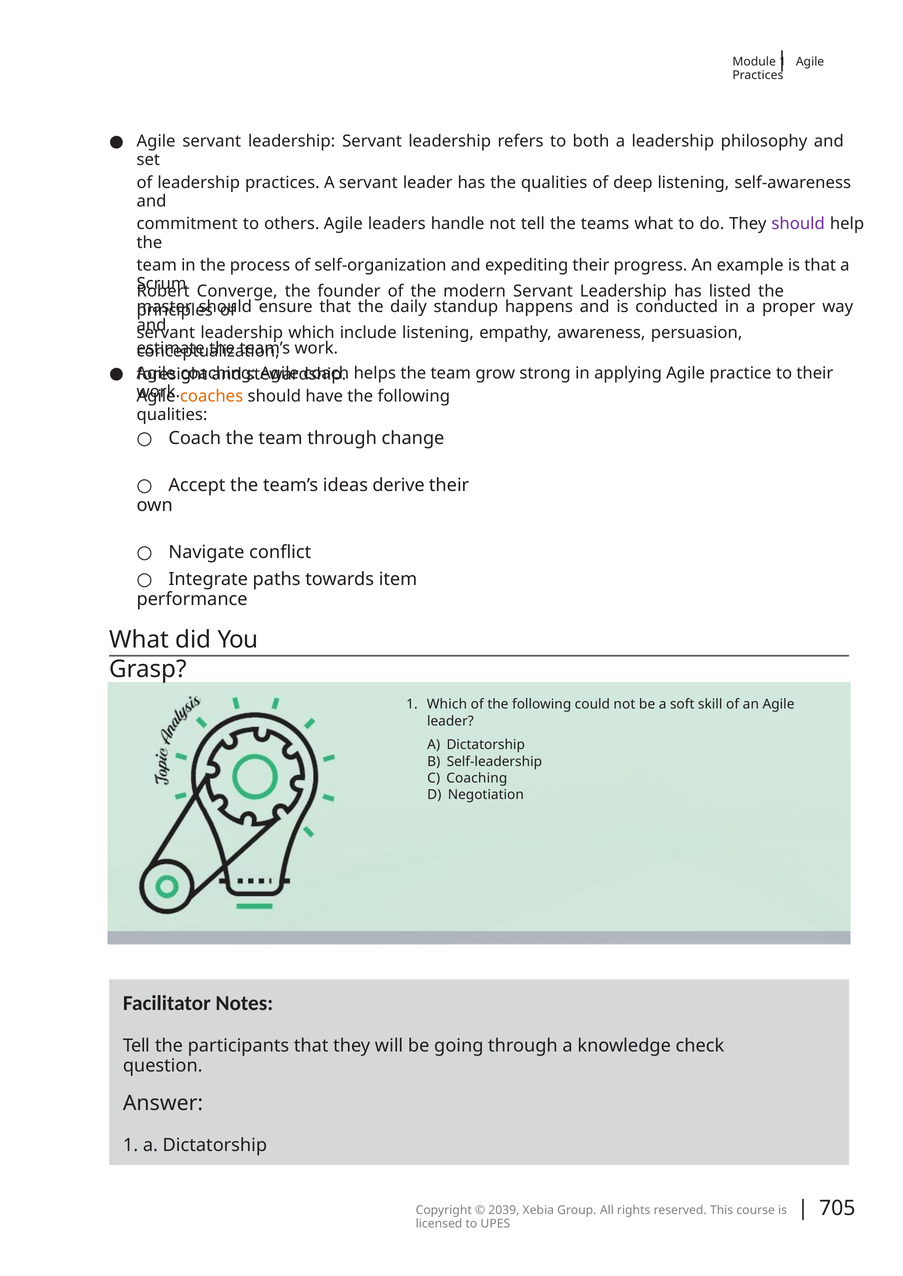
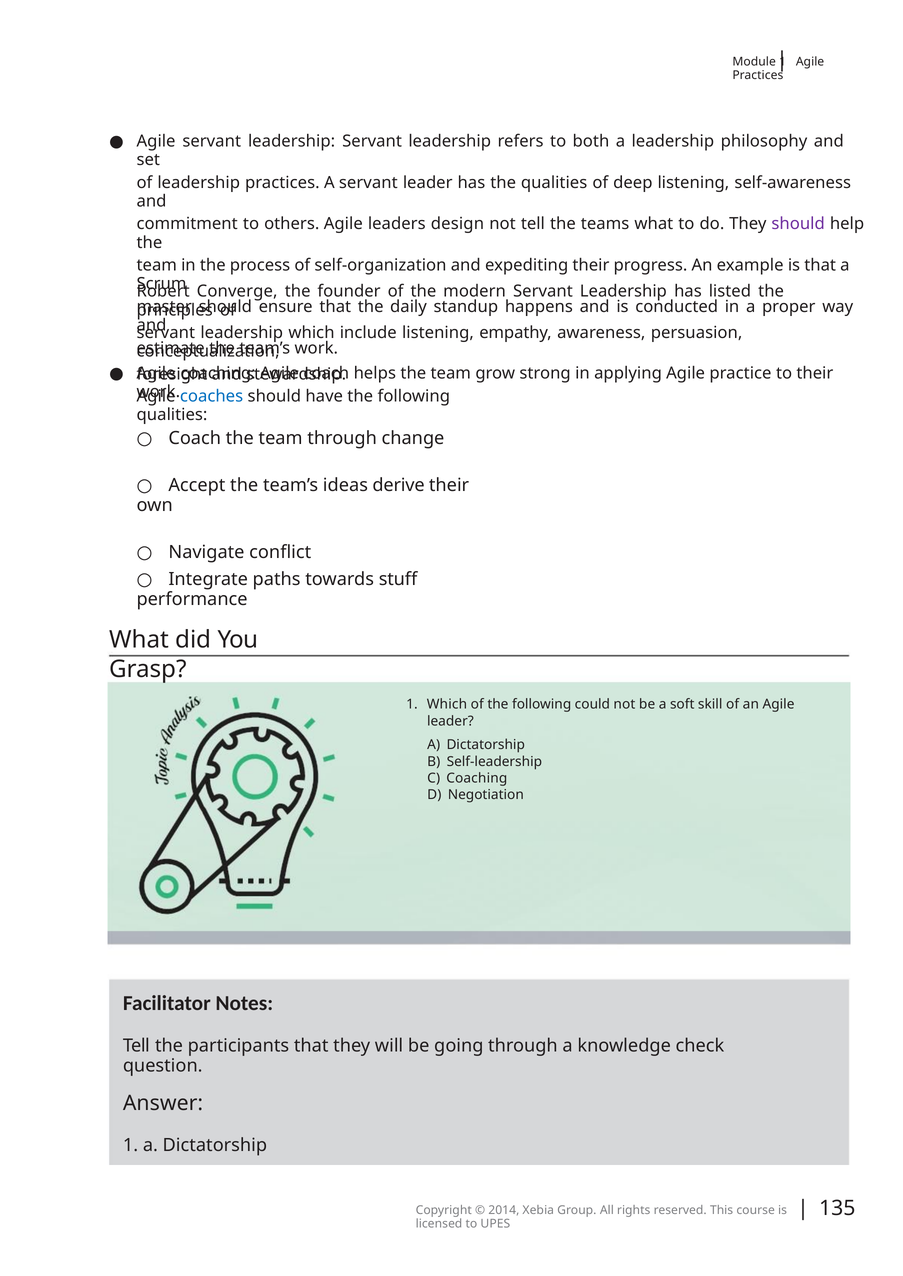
handle: handle -> design
coaches colour: orange -> blue
item: item -> stuﬀ
705: 705 -> 135
2039: 2039 -> 2014
